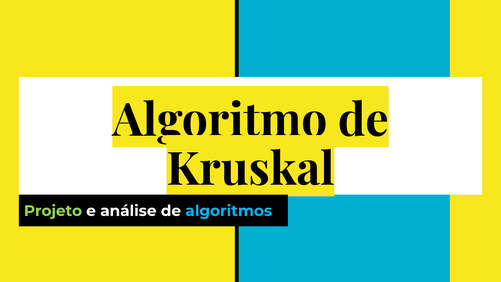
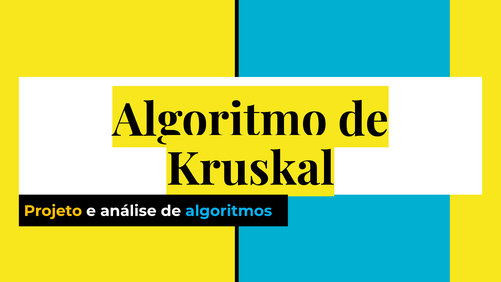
Projeto colour: light green -> yellow
